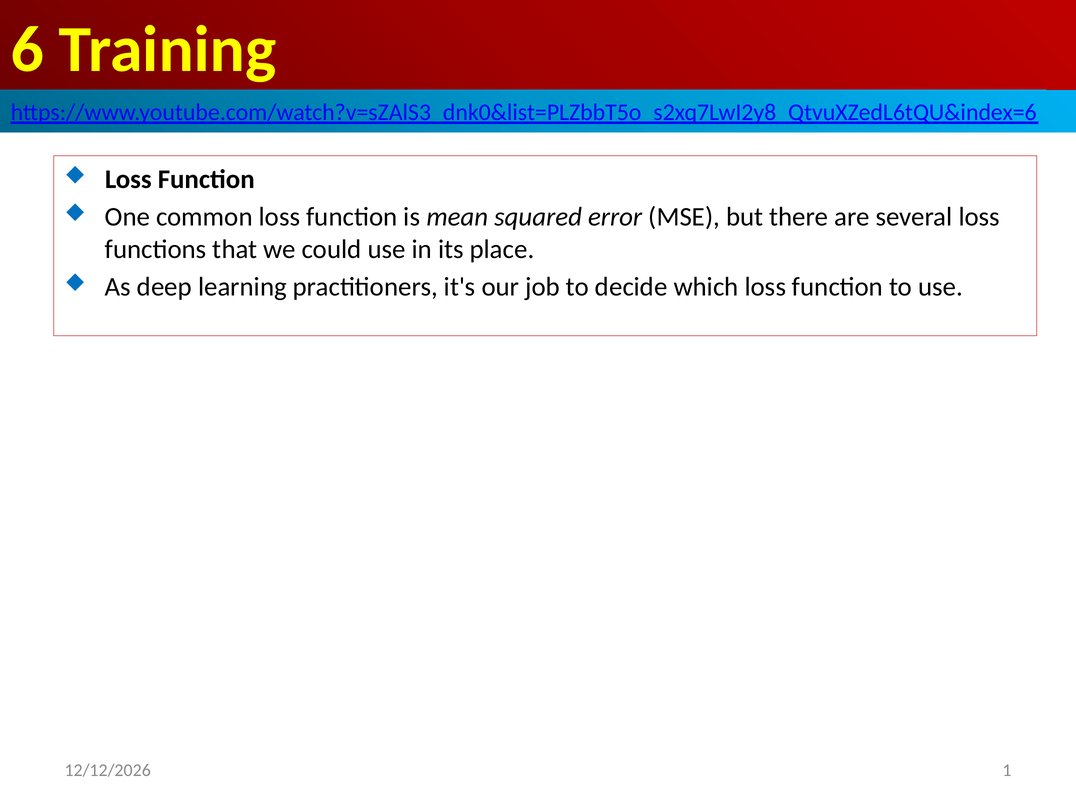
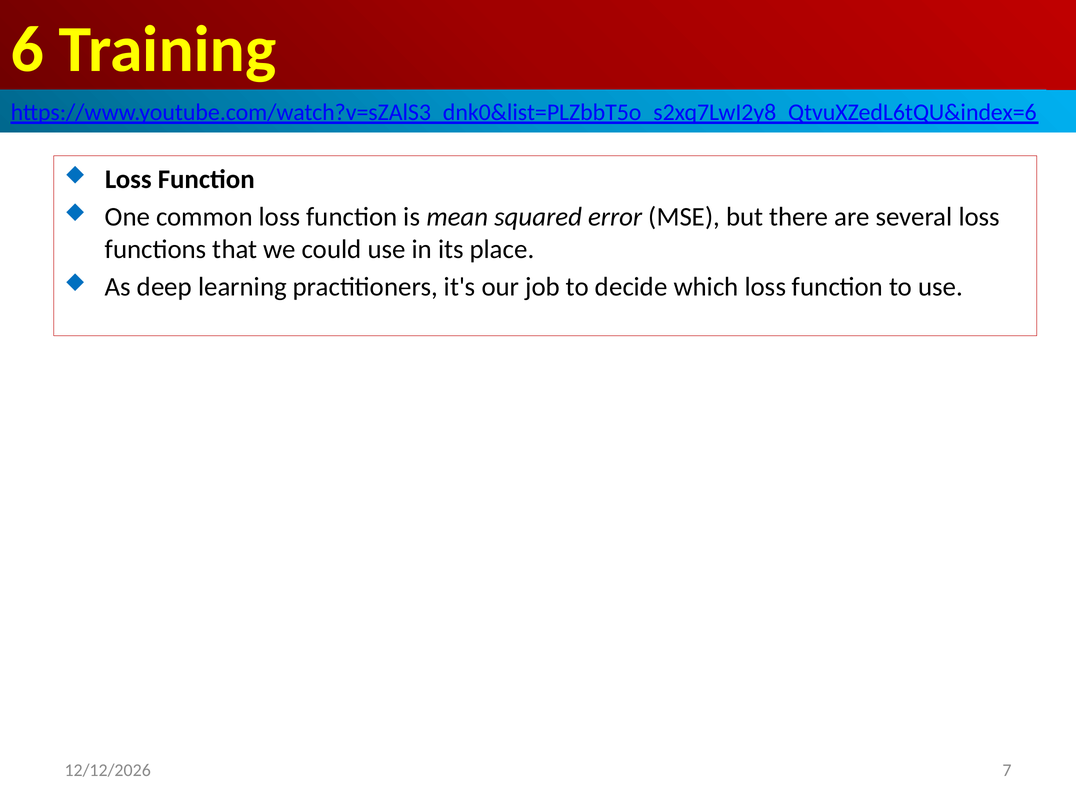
1: 1 -> 7
